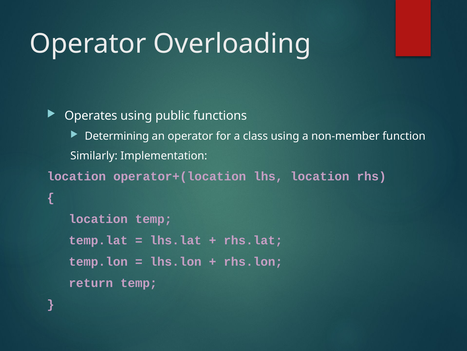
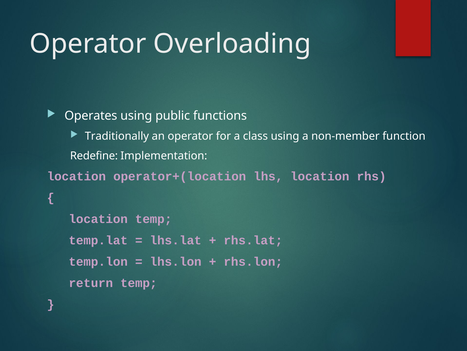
Determining: Determining -> Traditionally
Similarly: Similarly -> Redefine
